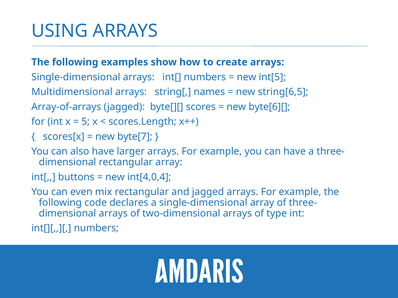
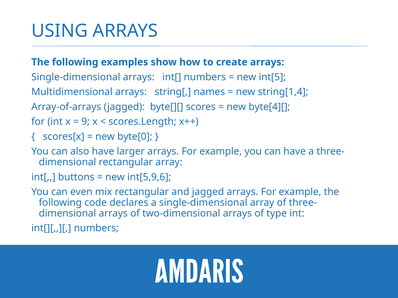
string[6,5: string[6,5 -> string[1,4
byte[6][: byte[6][ -> byte[4][
5: 5 -> 9
byte[7: byte[7 -> byte[0
int[4,0,4: int[4,0,4 -> int[5,9,6
